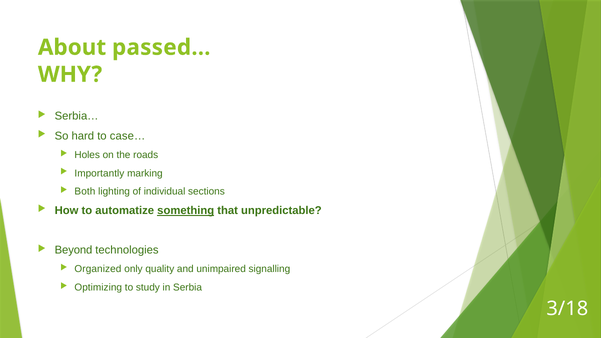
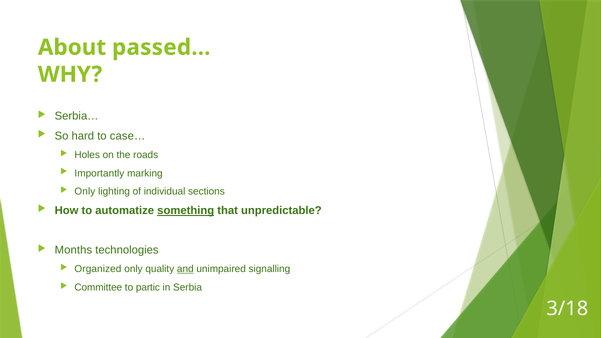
Both at (85, 192): Both -> Only
Beyond: Beyond -> Months
and underline: none -> present
Optimizing: Optimizing -> Committee
study: study -> partic
